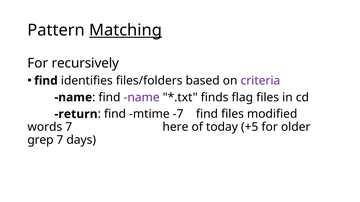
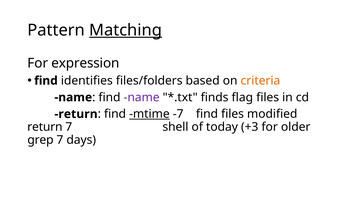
recursively: recursively -> expression
criteria colour: purple -> orange
mtime underline: none -> present
words at (45, 127): words -> return
here: here -> shell
+5: +5 -> +3
